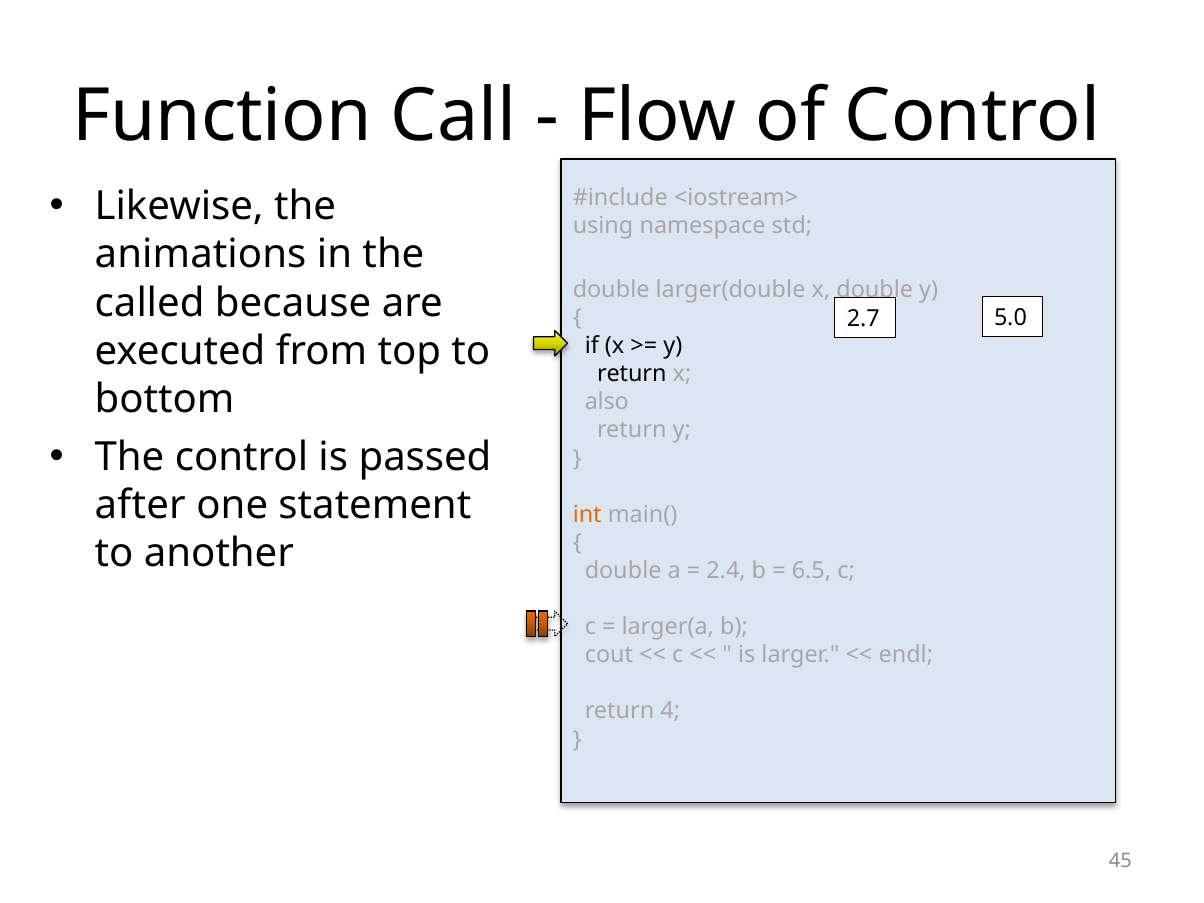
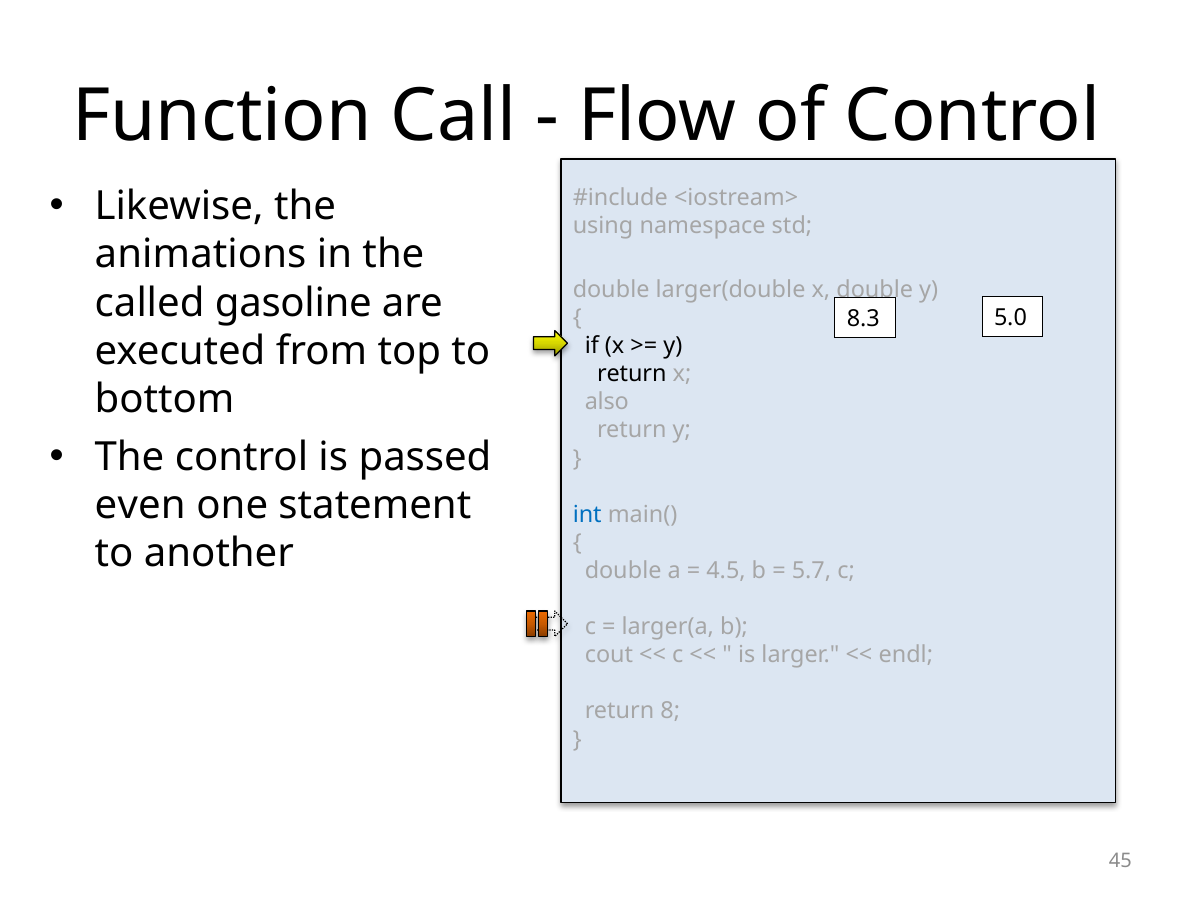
because: because -> gasoline
2.7: 2.7 -> 8.3
after: after -> even
int colour: orange -> blue
2.4: 2.4 -> 4.5
6.5: 6.5 -> 5.7
4: 4 -> 8
